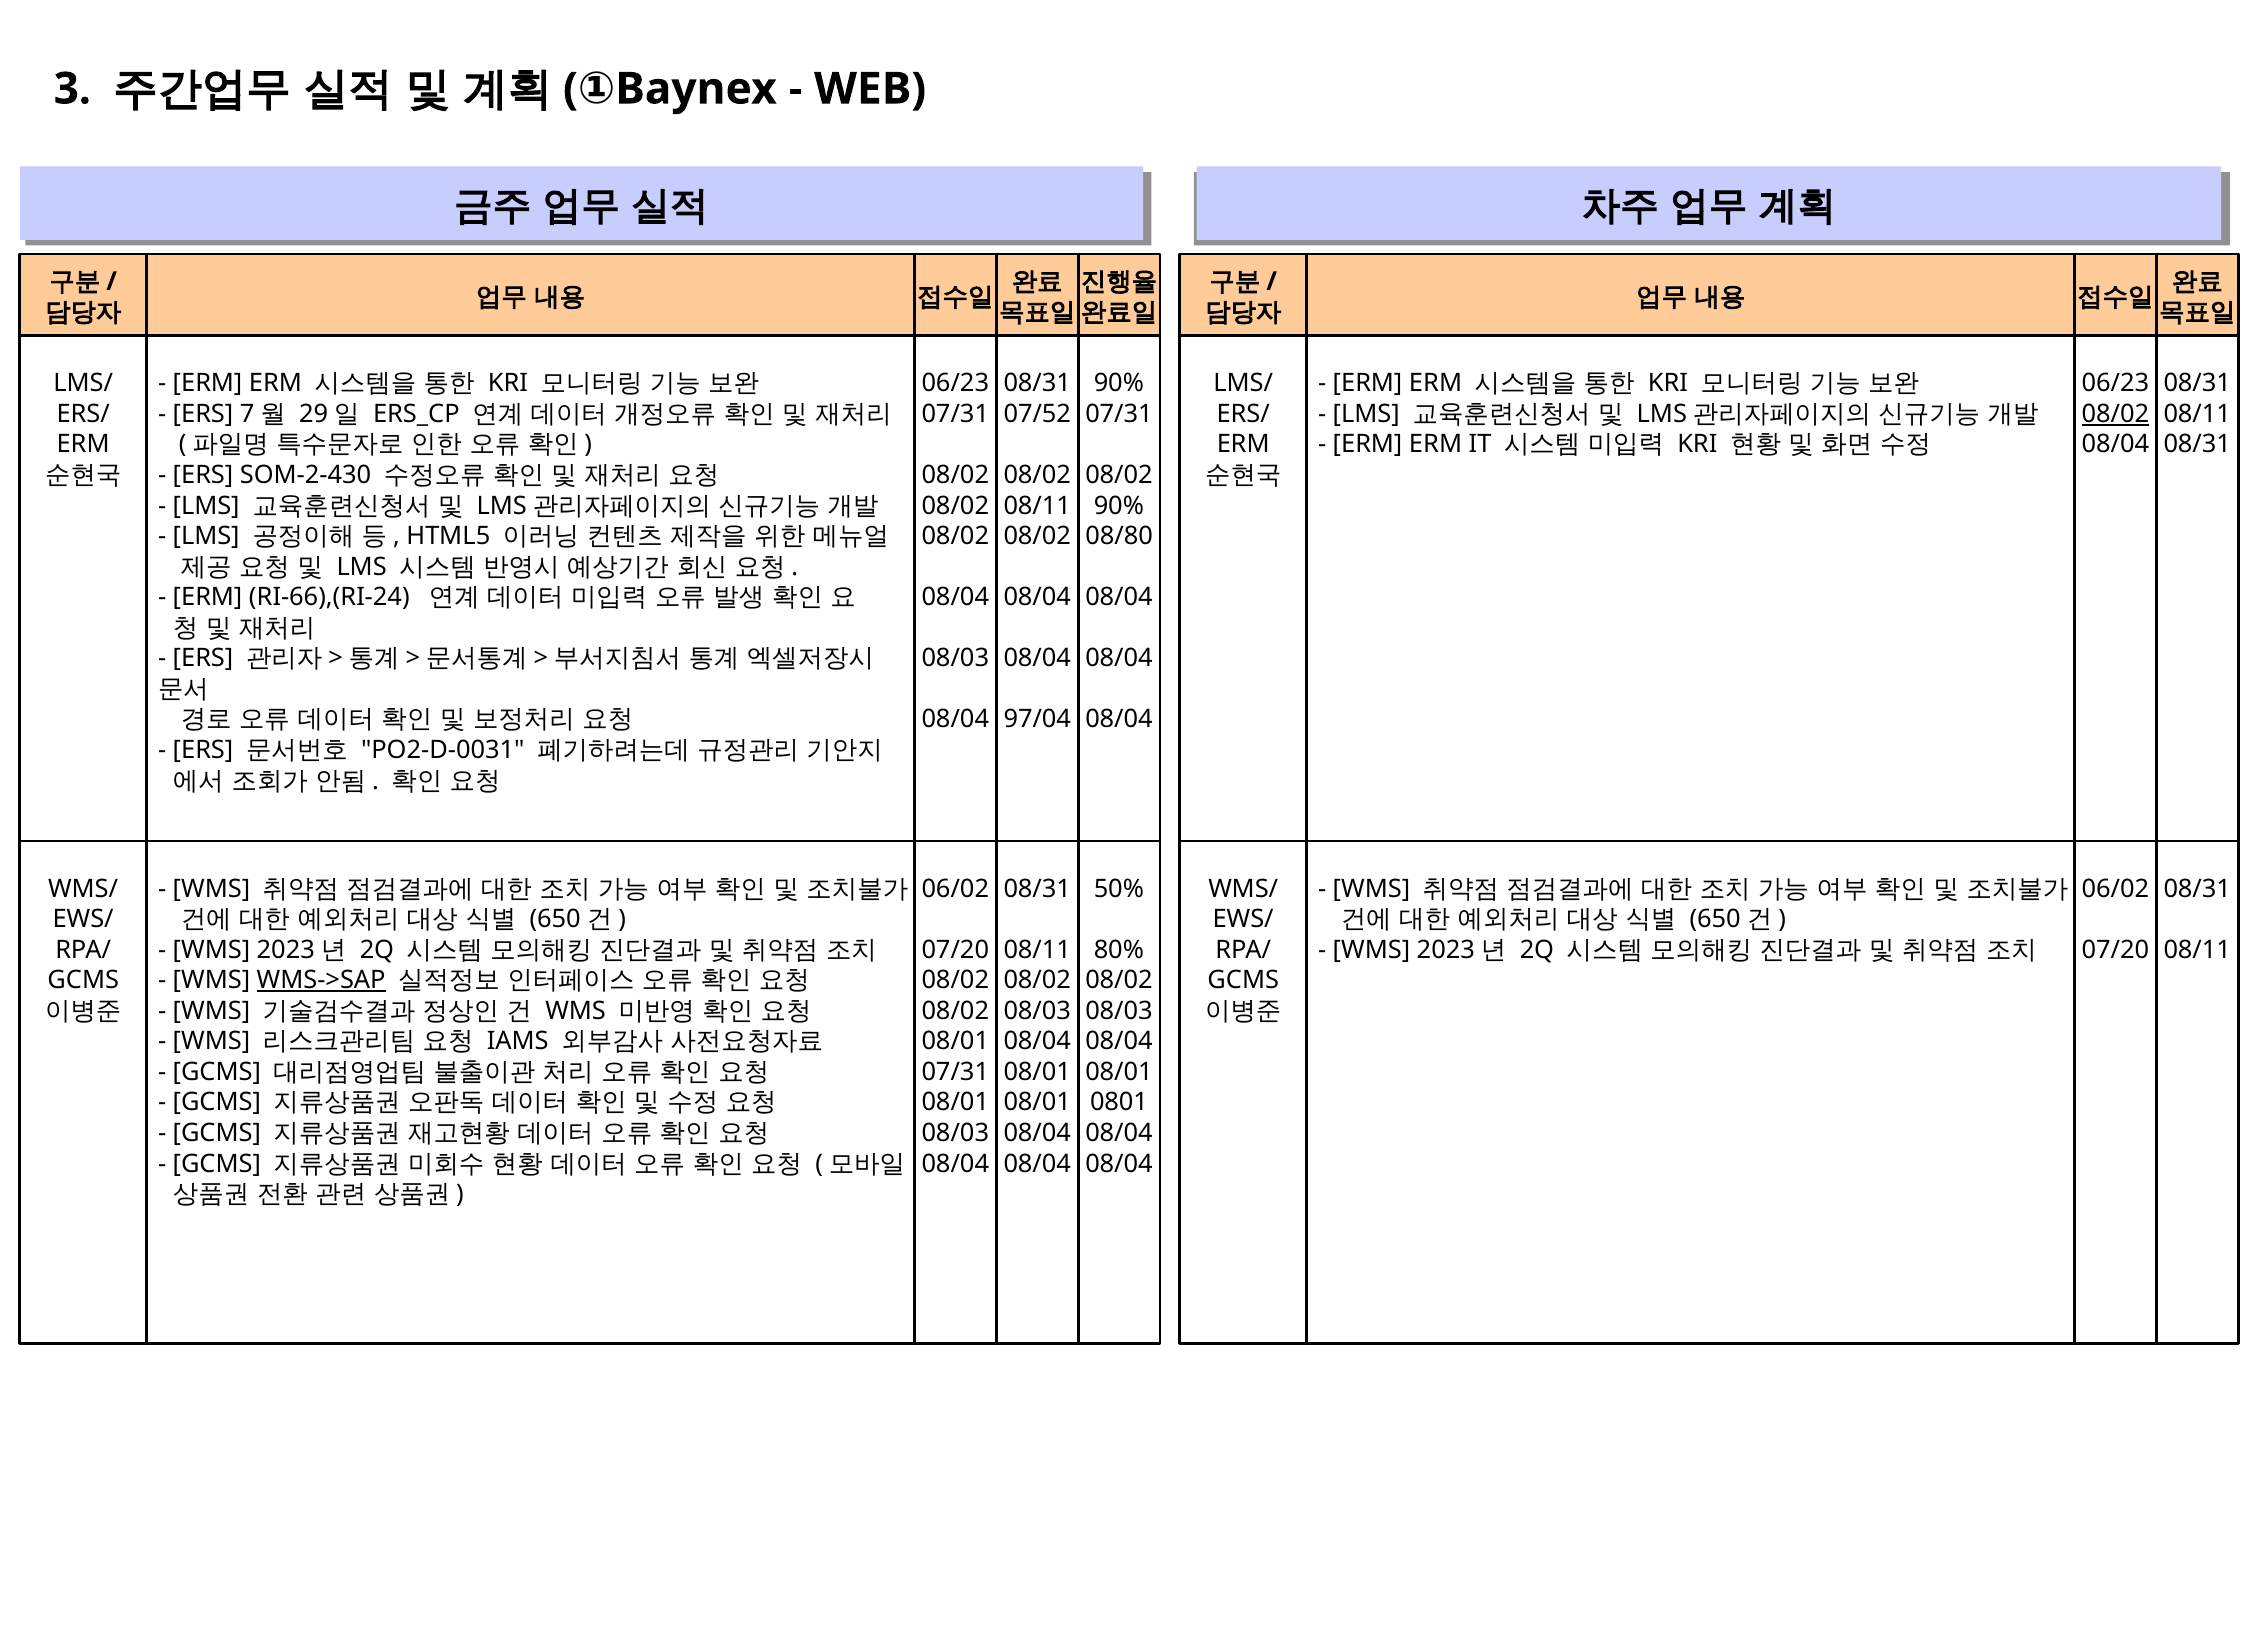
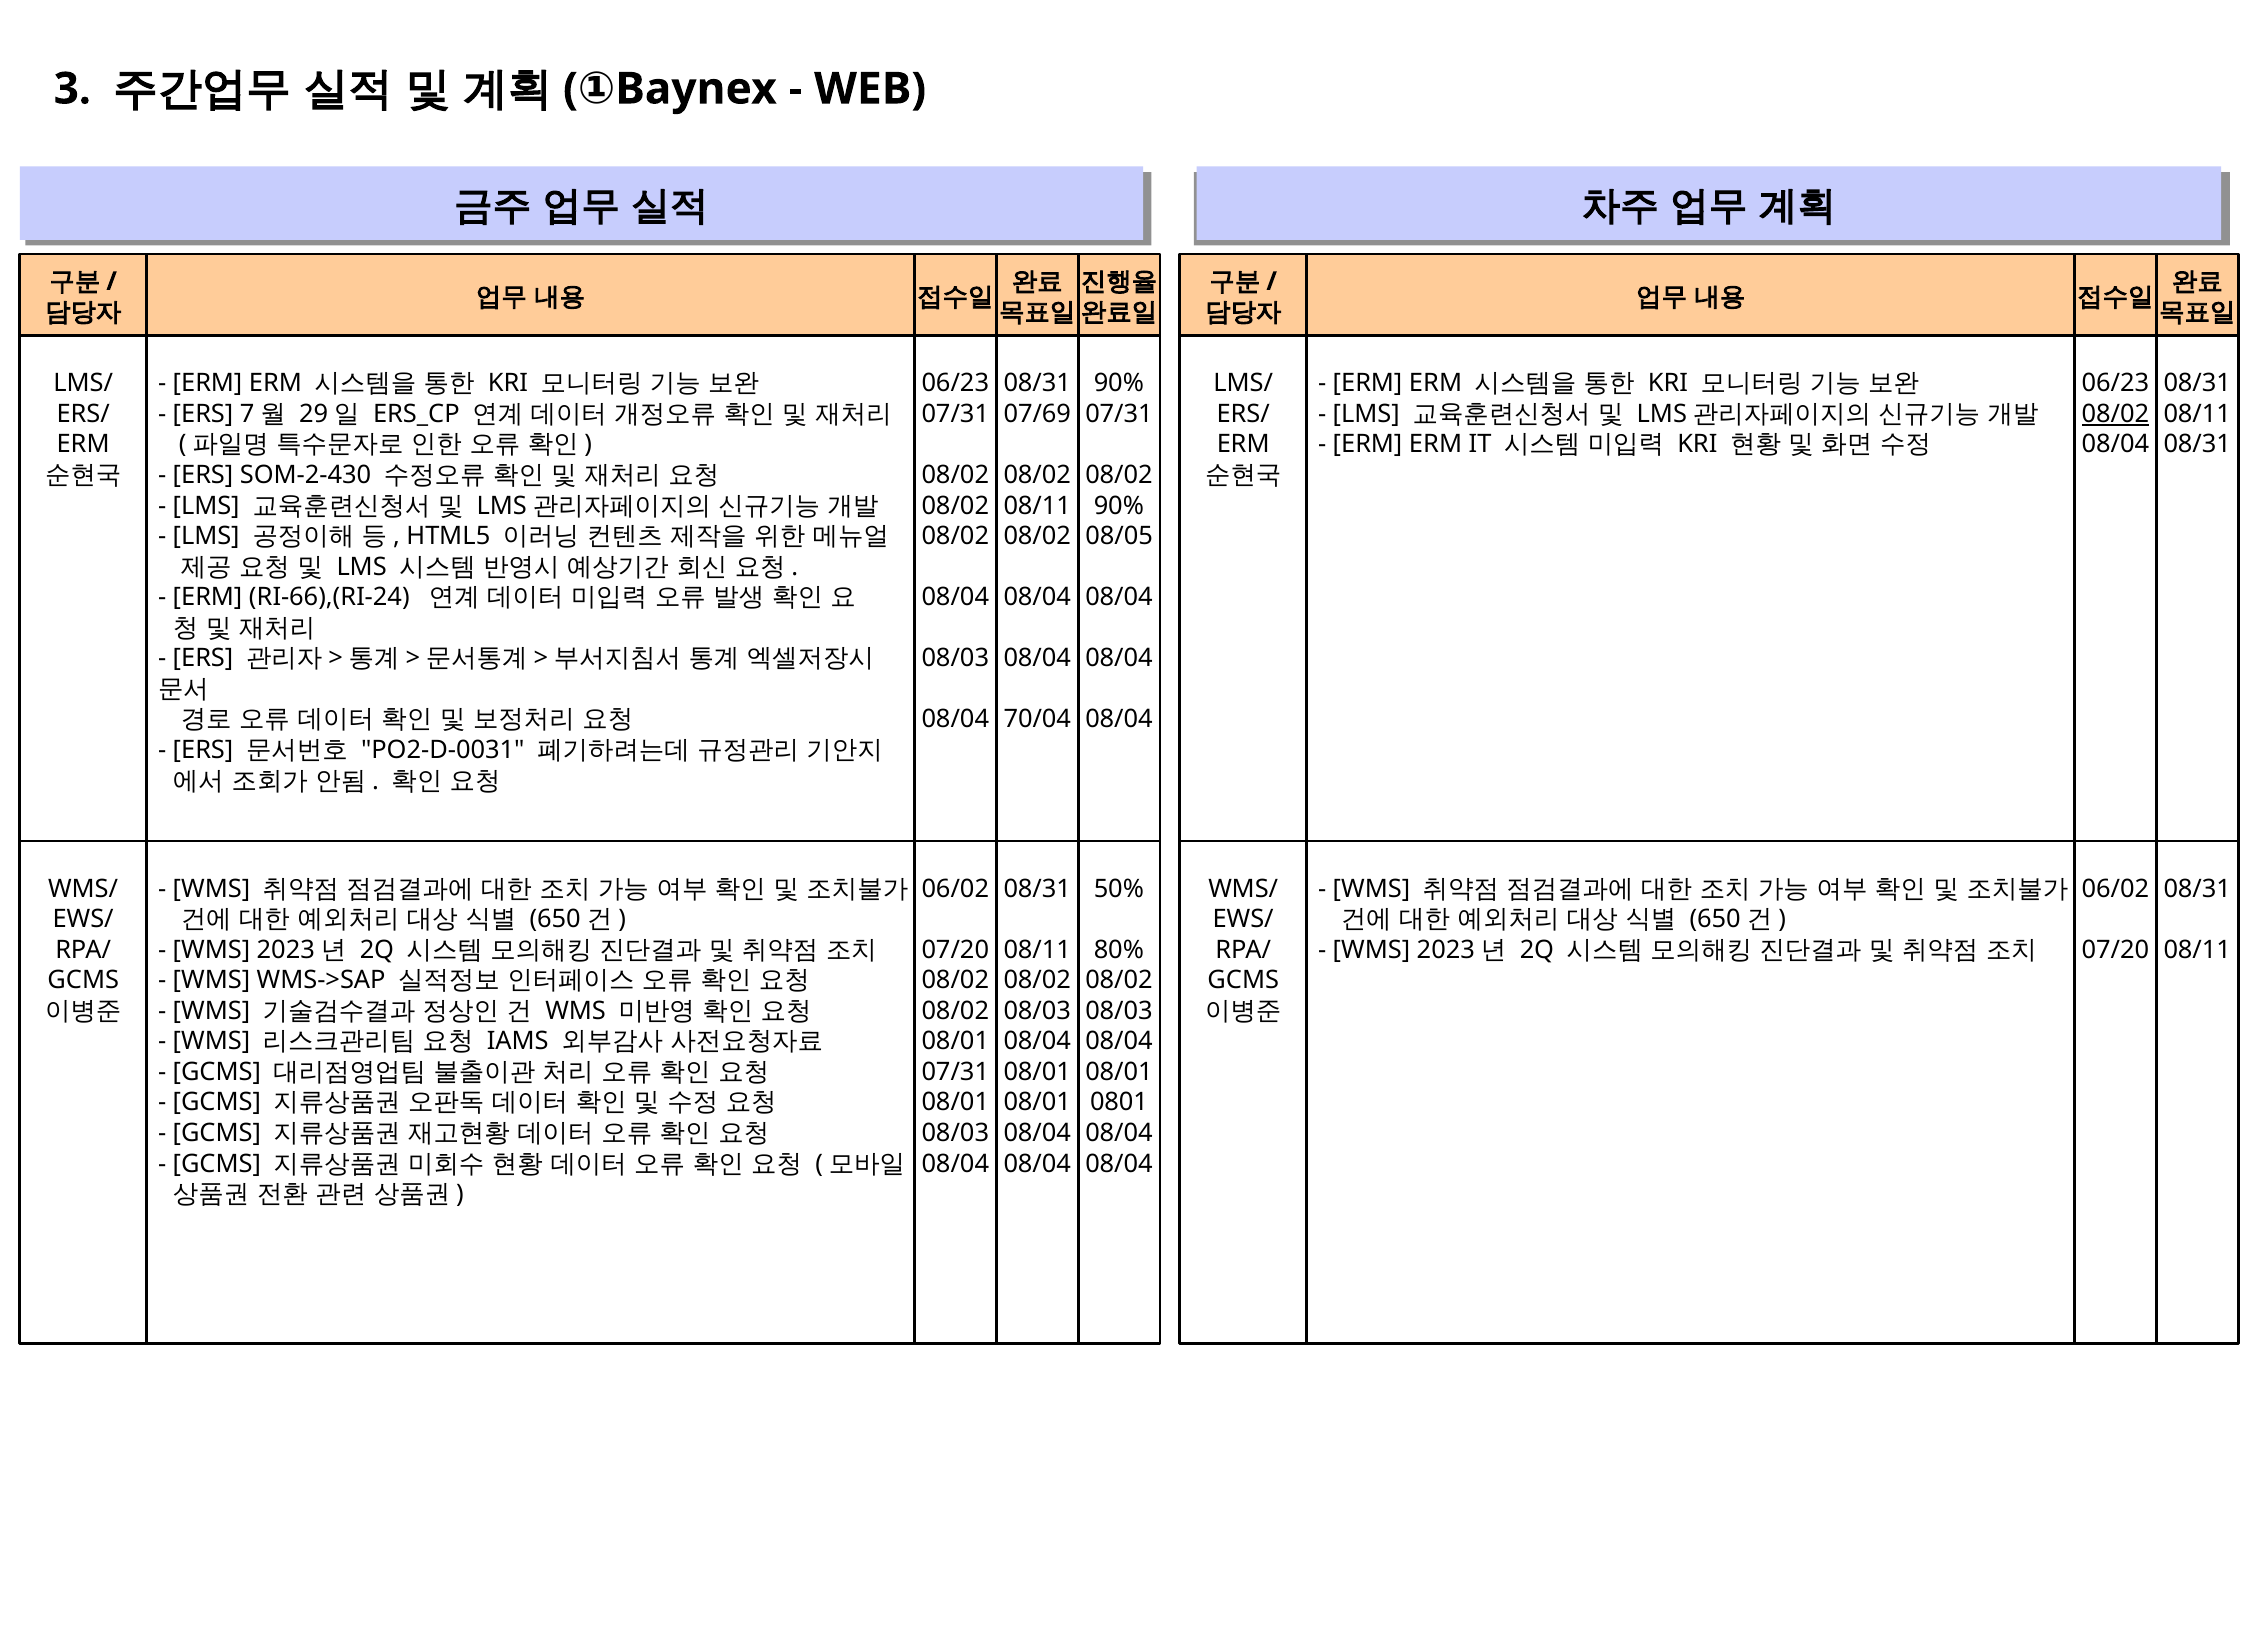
07/52: 07/52 -> 07/69
08/80: 08/80 -> 08/05
97/04: 97/04 -> 70/04
WMS->SAP underline: present -> none
